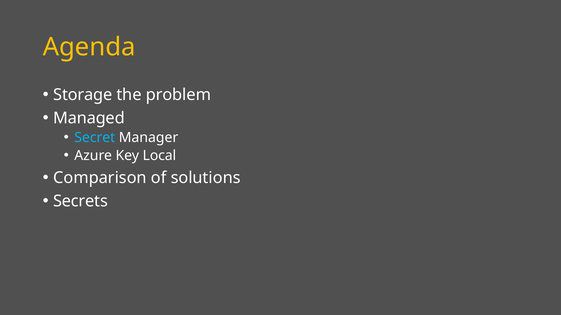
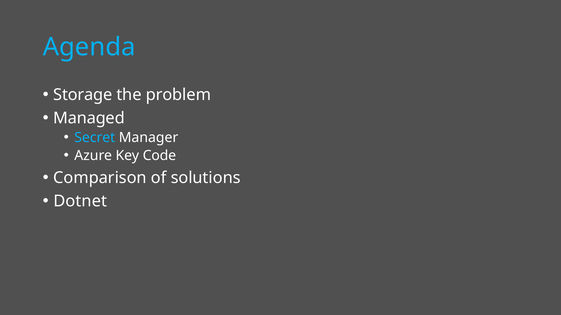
Agenda colour: yellow -> light blue
Local: Local -> Code
Secrets: Secrets -> Dotnet
